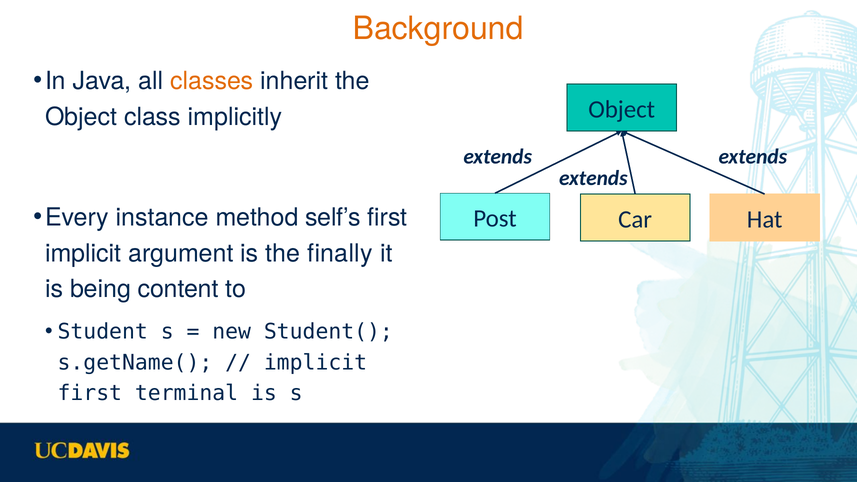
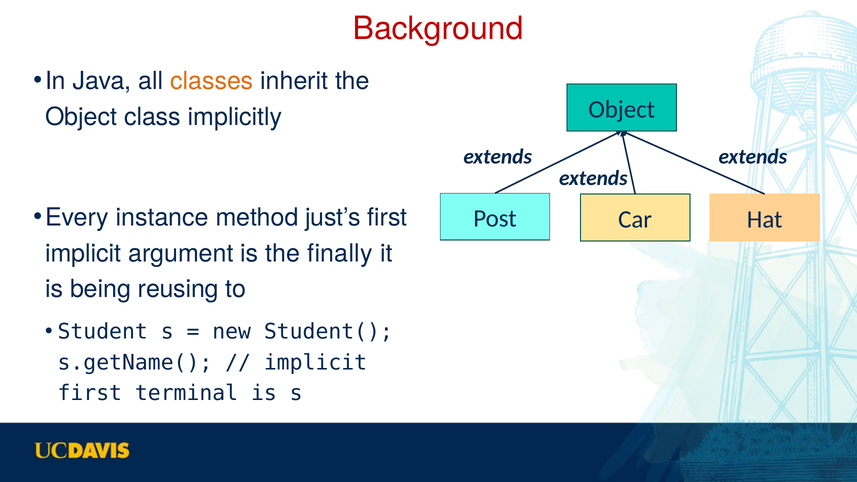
Background colour: orange -> red
self’s: self’s -> just’s
content: content -> reusing
